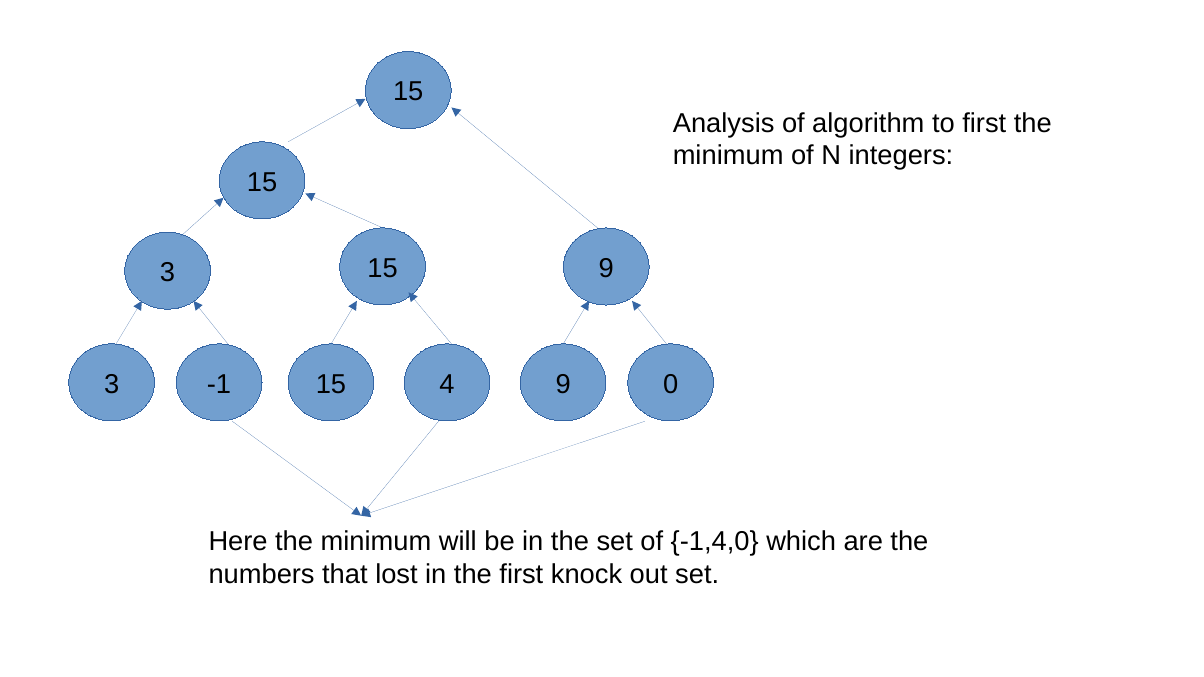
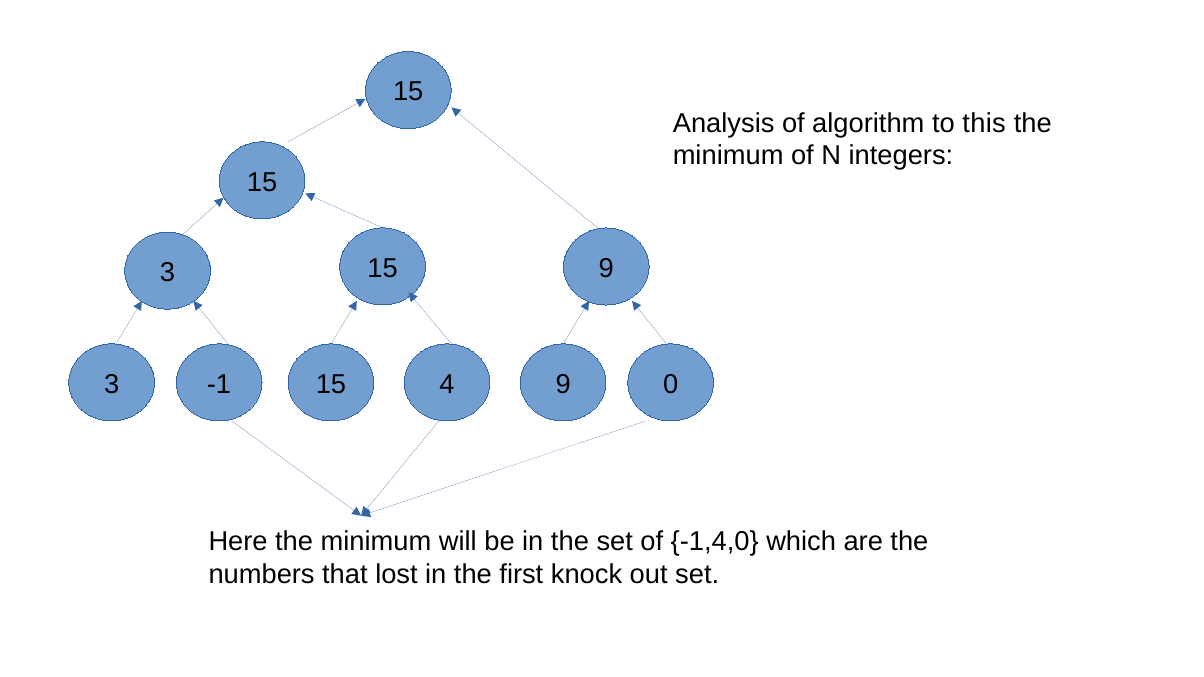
to first: first -> this
